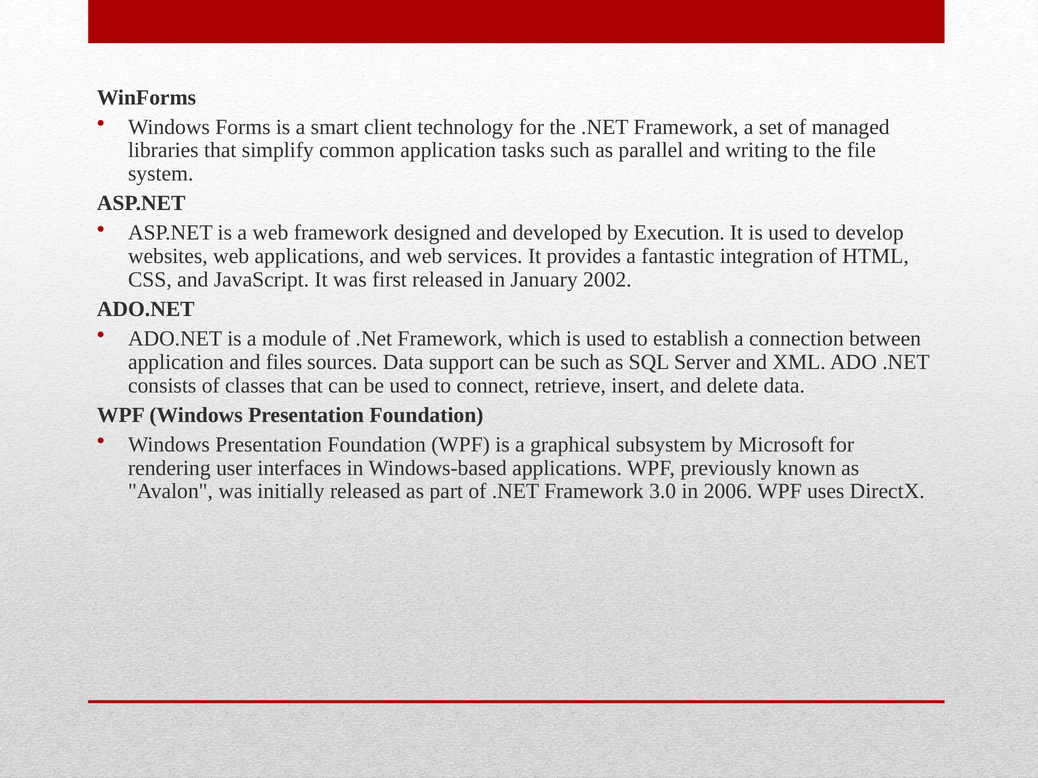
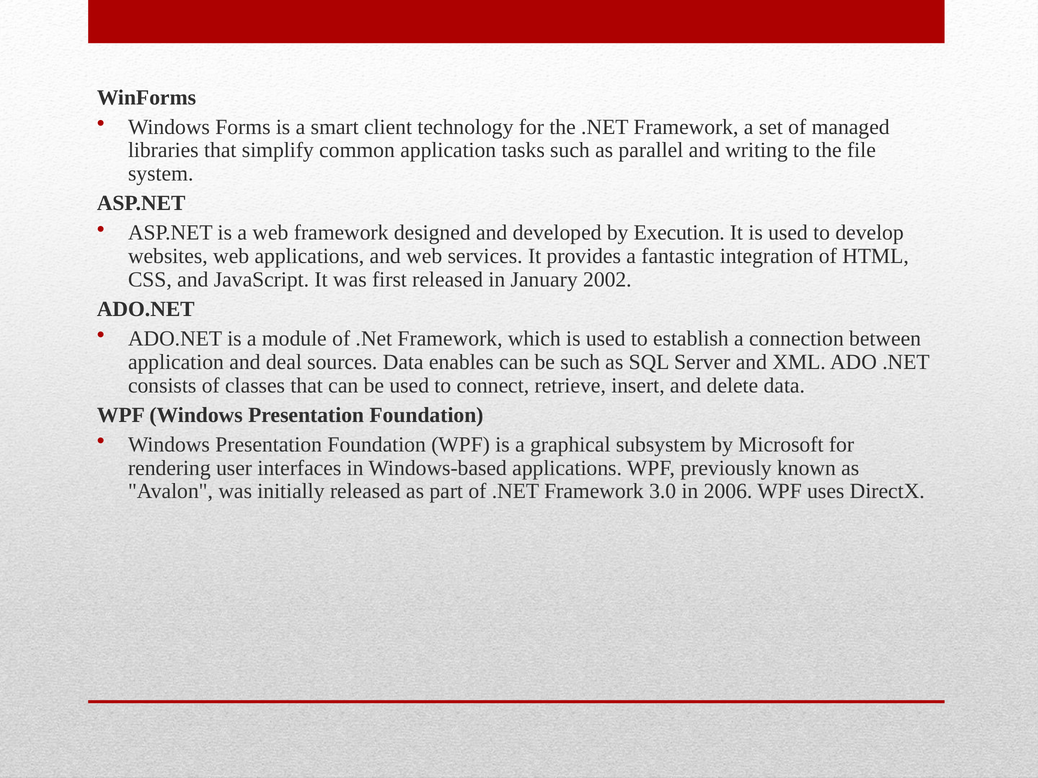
files: files -> deal
support: support -> enables
